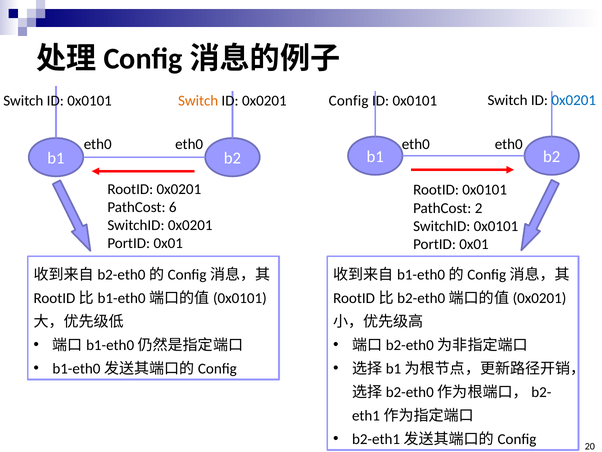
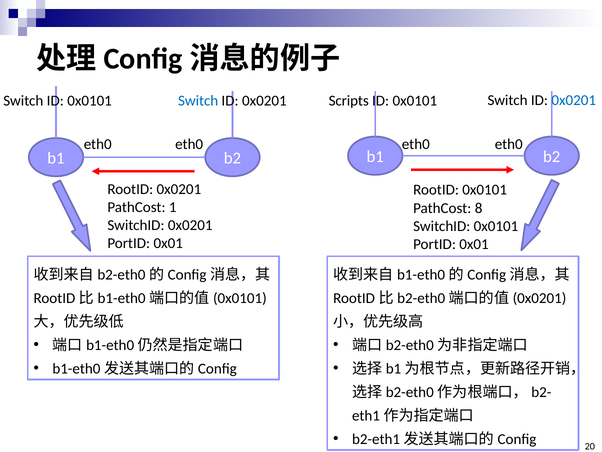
Switch at (198, 101) colour: orange -> blue
Config: Config -> Scripts
6: 6 -> 1
2: 2 -> 8
